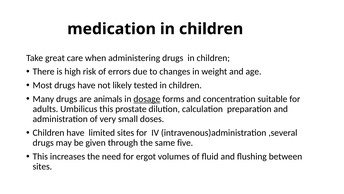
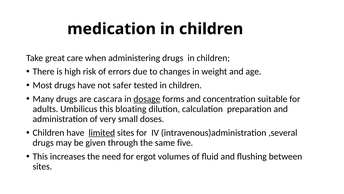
likely: likely -> safer
animals: animals -> cascara
prostate: prostate -> bloating
limited underline: none -> present
